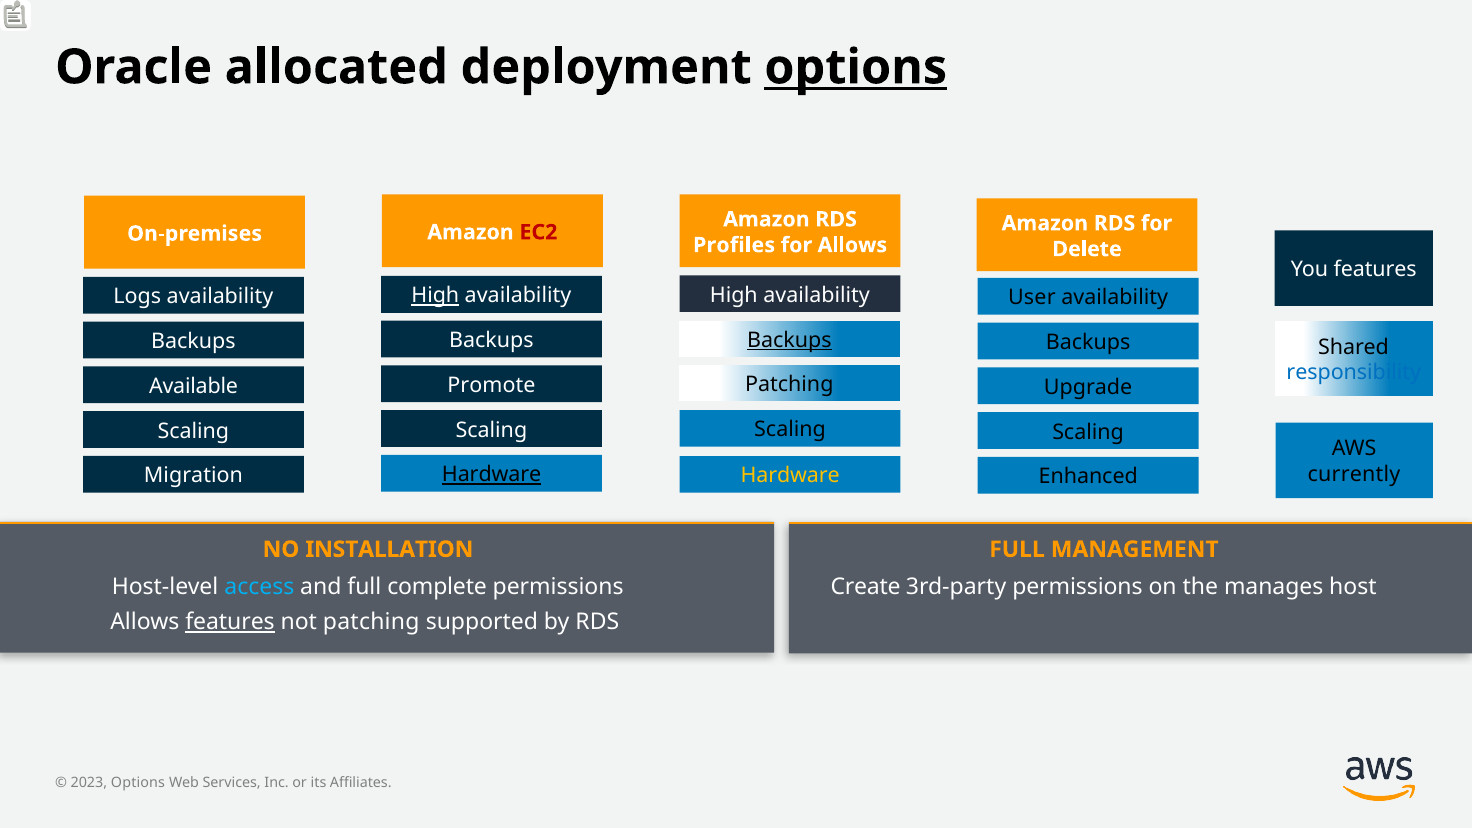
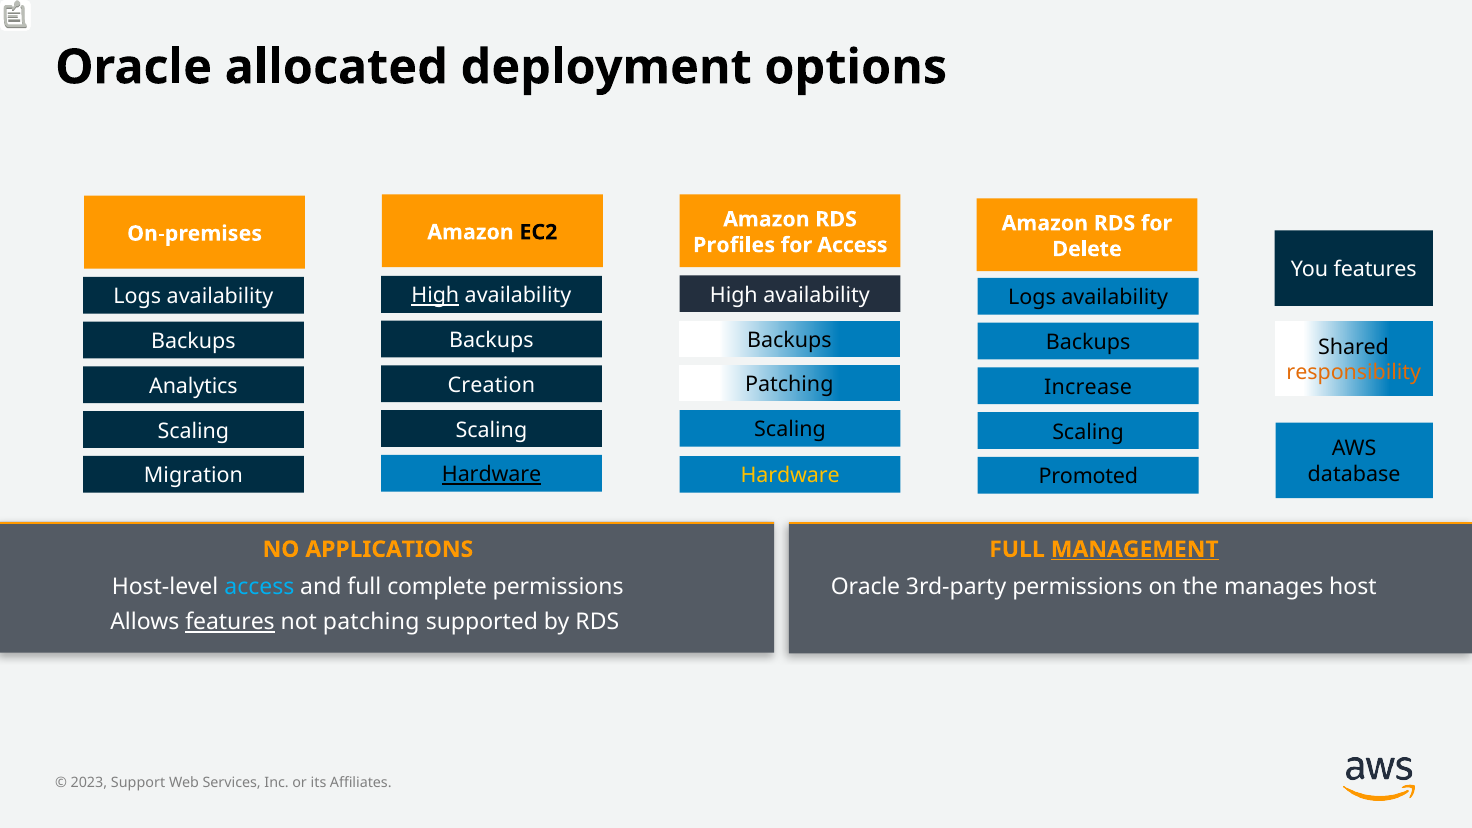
options at (856, 67) underline: present -> none
EC2 colour: red -> black
for Allows: Allows -> Access
User at (1032, 298): User -> Logs
Backups at (789, 340) underline: present -> none
responsibility colour: blue -> orange
Promote: Promote -> Creation
Available: Available -> Analytics
Upgrade: Upgrade -> Increase
currently: currently -> database
Enhanced: Enhanced -> Promoted
INSTALLATION: INSTALLATION -> APPLICATIONS
MANAGEMENT underline: none -> present
Create at (866, 587): Create -> Oracle
Options at (138, 783): Options -> Support
